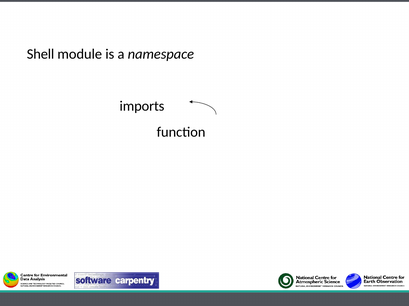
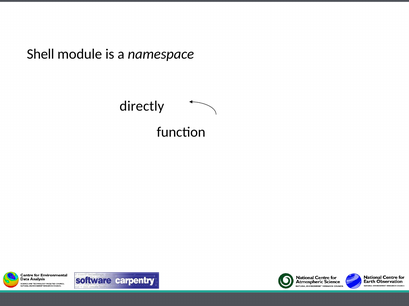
imports: imports -> directly
